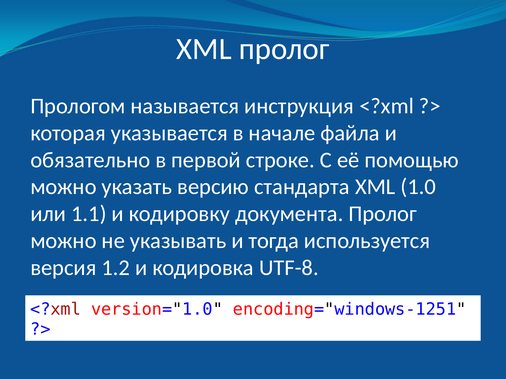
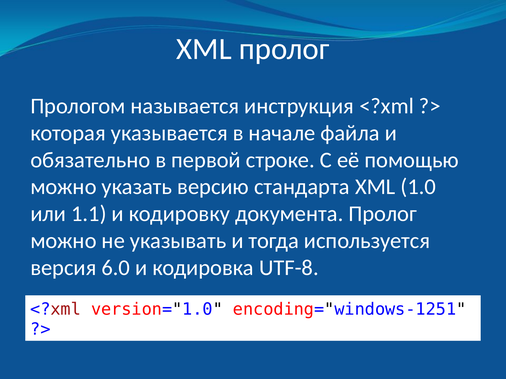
1.2: 1.2 -> 6.0
